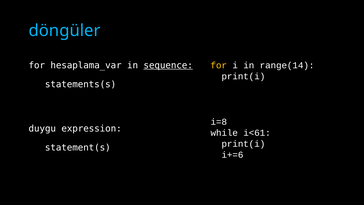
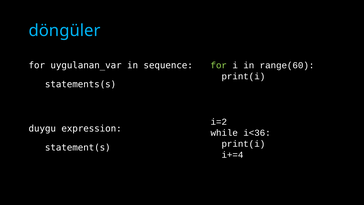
hesaplama_var: hesaplama_var -> uygulanan_var
sequence underline: present -> none
for at (219, 65) colour: yellow -> light green
range(14: range(14 -> range(60
i=8: i=8 -> i=2
i<61: i<61 -> i<36
i+=6: i+=6 -> i+=4
